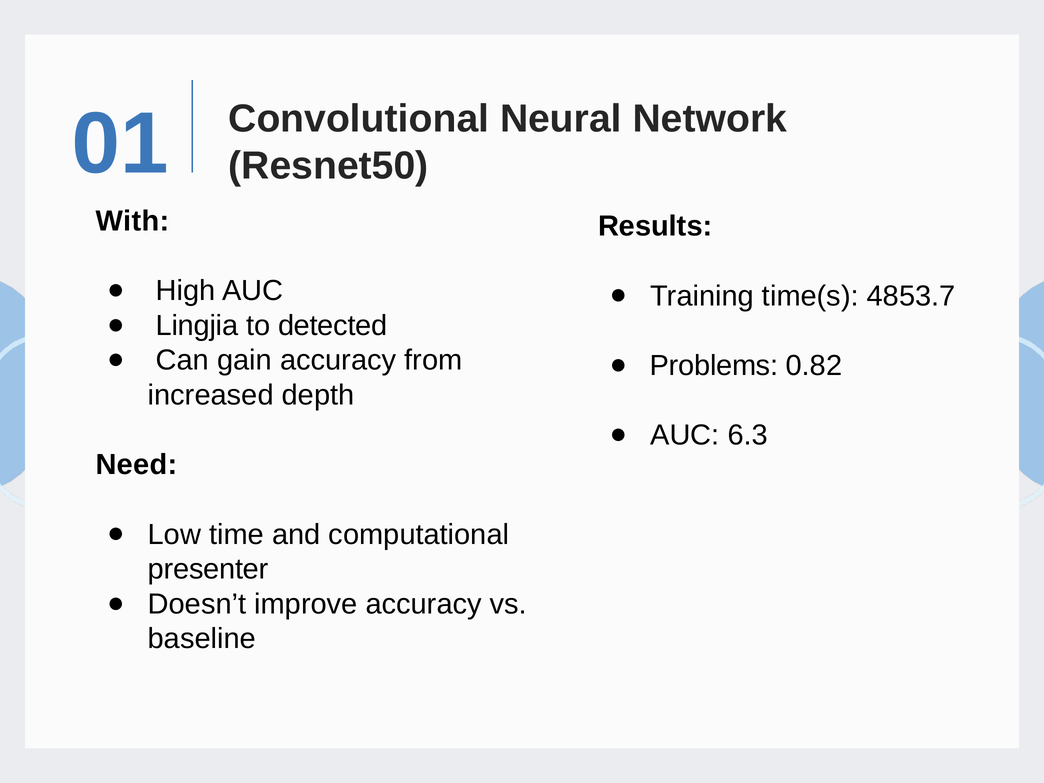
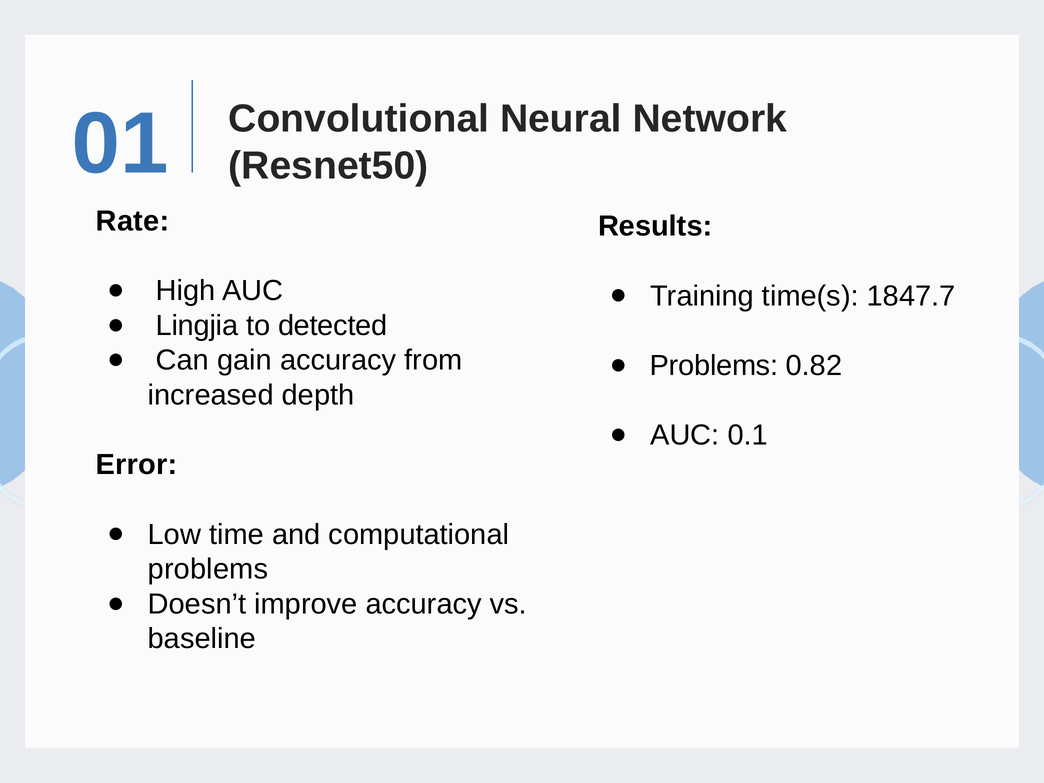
With: With -> Rate
4853.7: 4853.7 -> 1847.7
6.3: 6.3 -> 0.1
Need: Need -> Error
presenter at (208, 569): presenter -> problems
